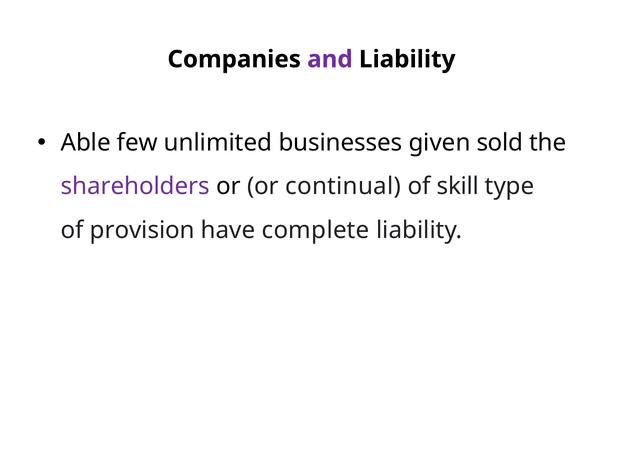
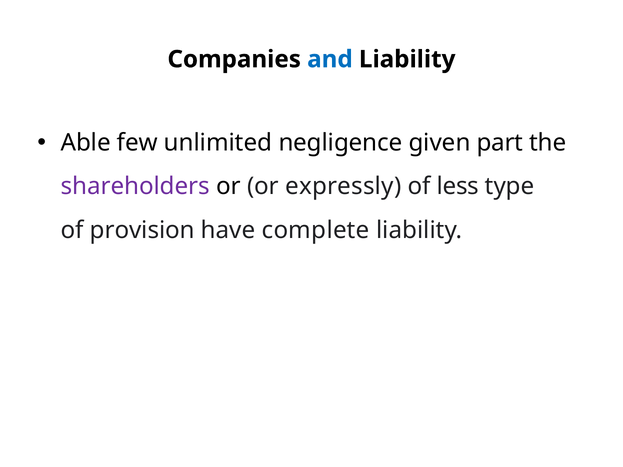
and colour: purple -> blue
businesses: businesses -> negligence
sold: sold -> part
continual: continual -> expressly
skill: skill -> less
